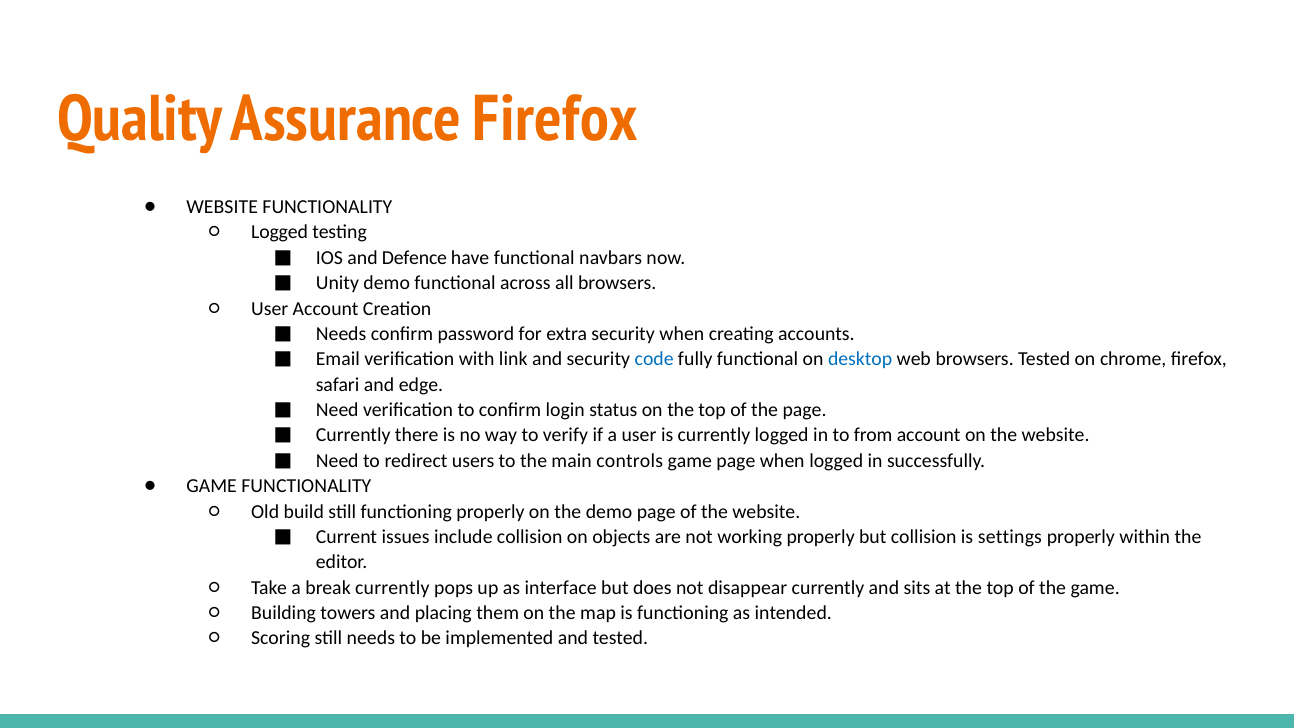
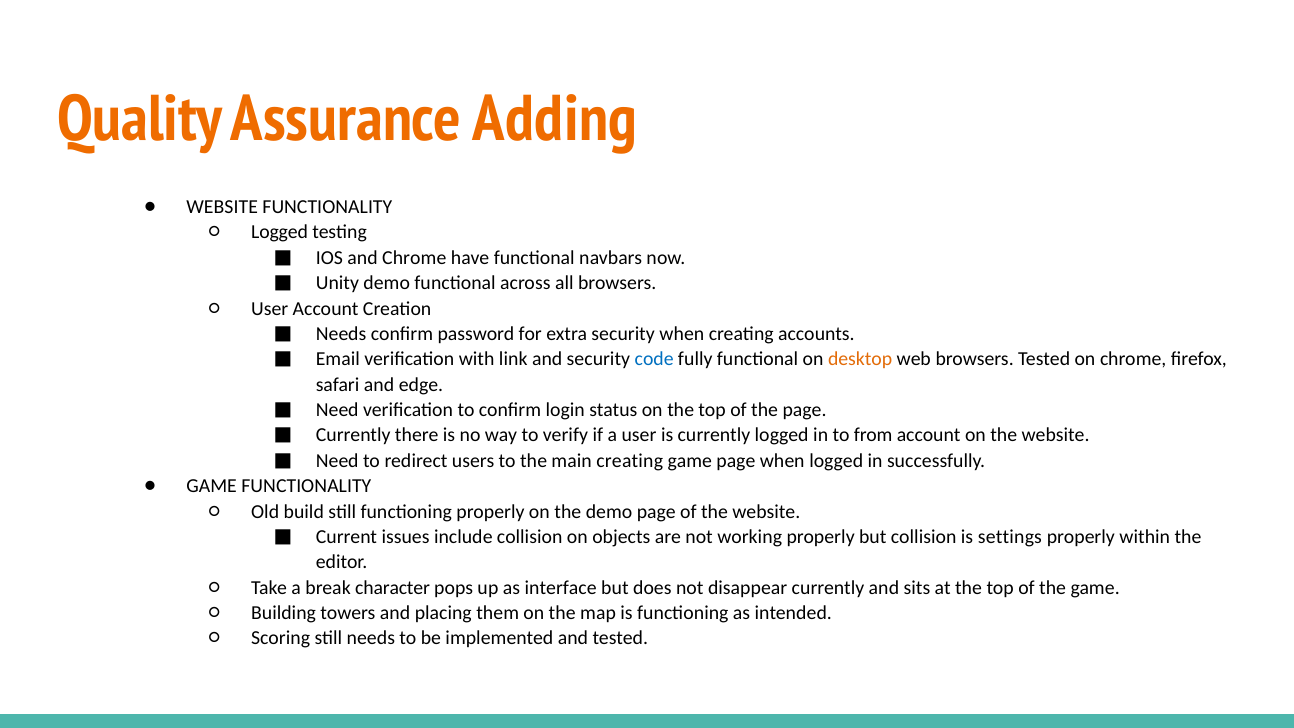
Assurance Firefox: Firefox -> Adding
and Defence: Defence -> Chrome
desktop colour: blue -> orange
main controls: controls -> creating
break currently: currently -> character
